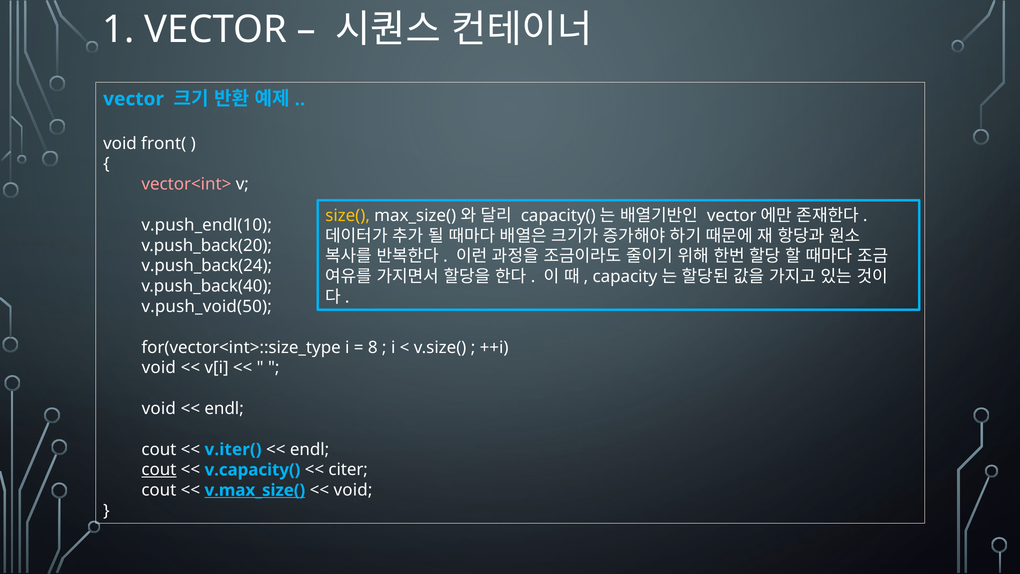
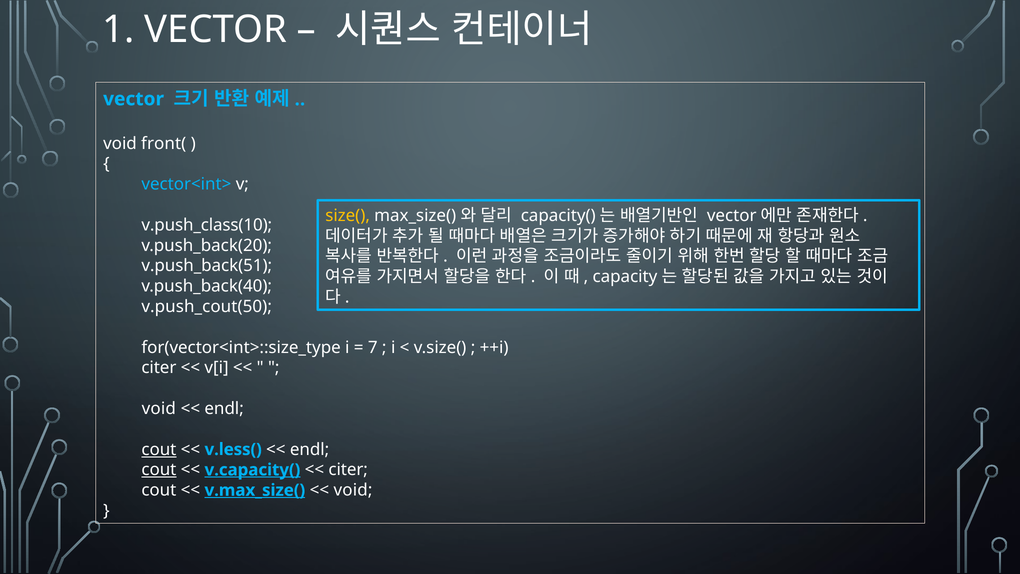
vector<int> colour: pink -> light blue
v.push_endl(10: v.push_endl(10 -> v.push_class(10
v.push_back(24: v.push_back(24 -> v.push_back(51
v.push_void(50: v.push_void(50 -> v.push_cout(50
8: 8 -> 7
void at (159, 368): void -> citer
cout at (159, 449) underline: none -> present
v.iter(: v.iter( -> v.less(
v.capacity( underline: none -> present
